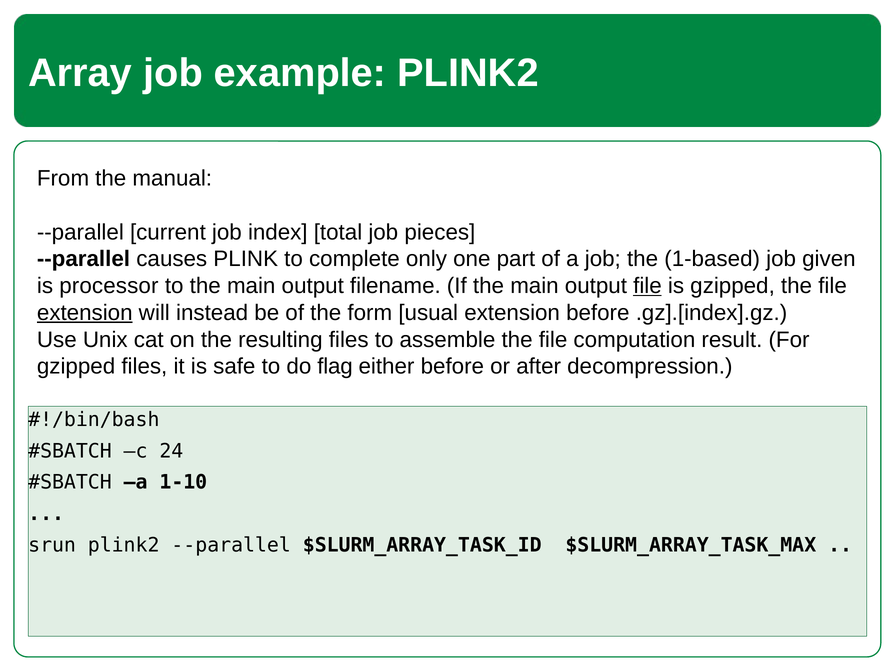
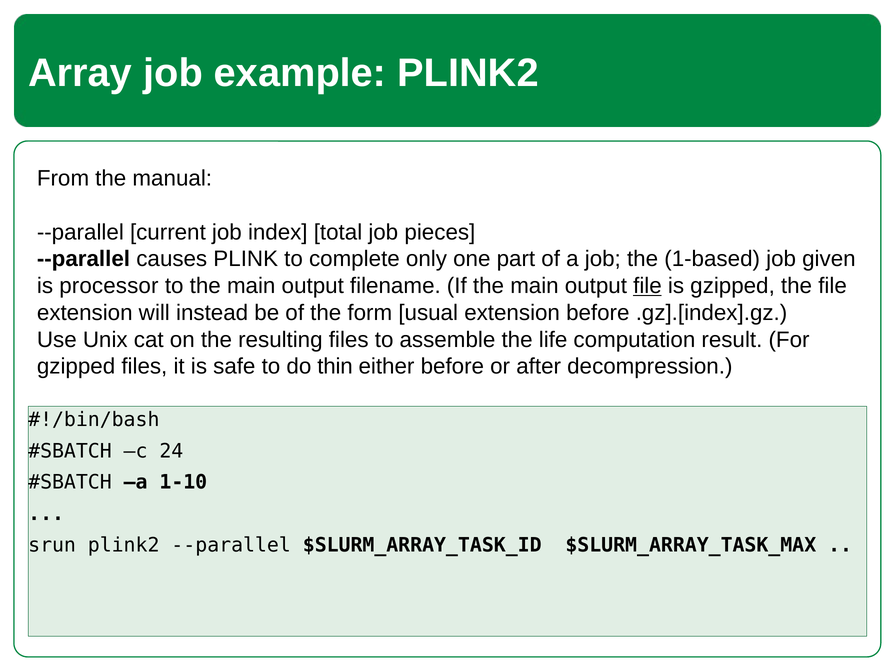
extension at (85, 313) underline: present -> none
assemble the file: file -> life
flag: flag -> thin
